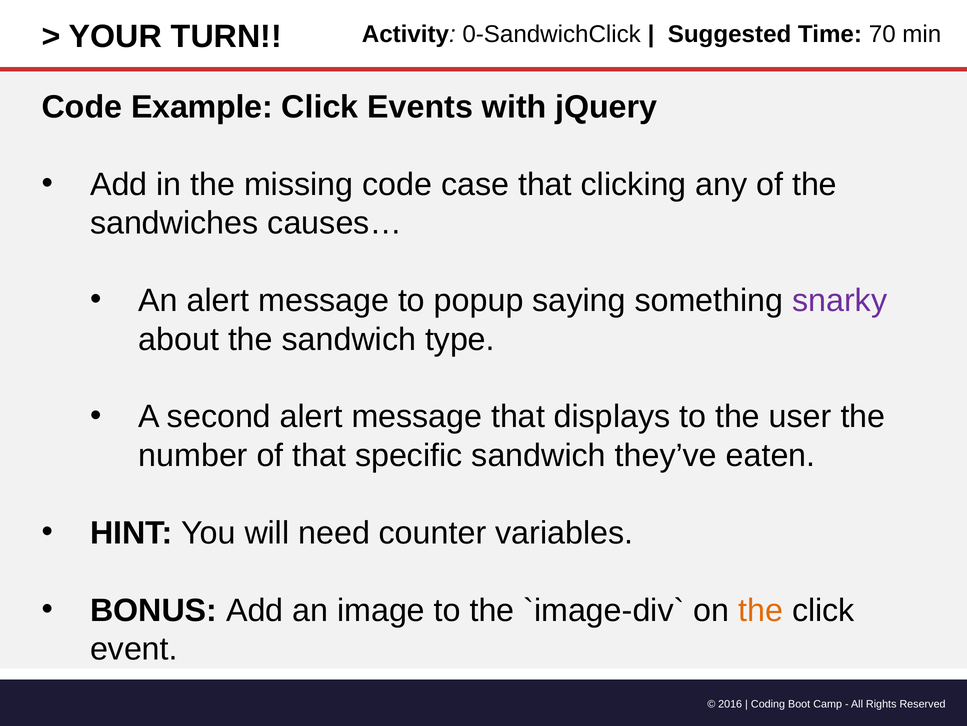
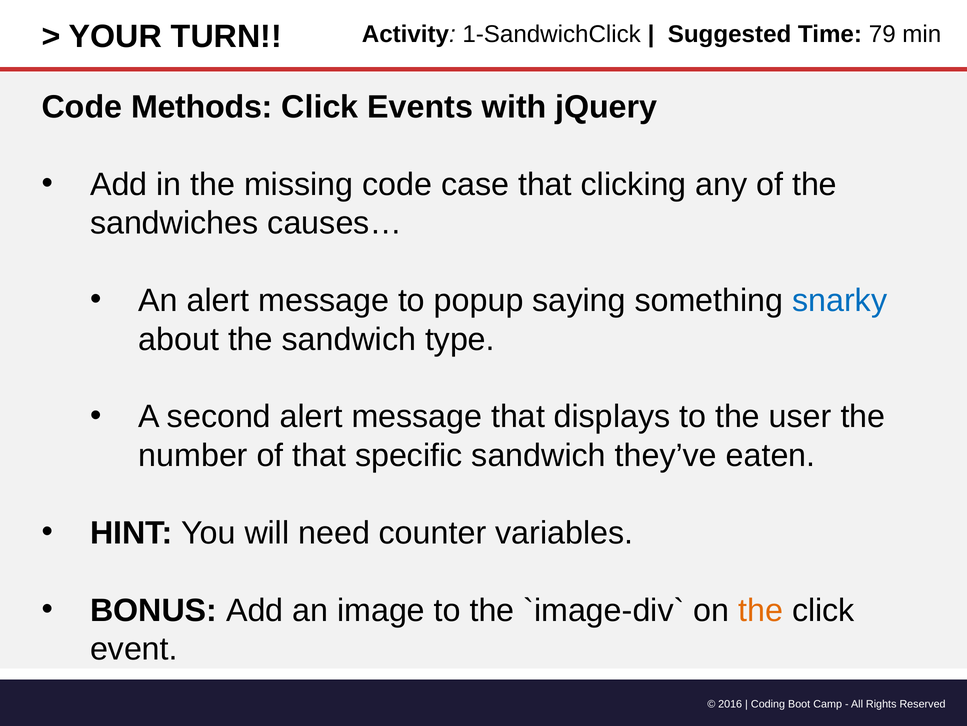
0-SandwichClick: 0-SandwichClick -> 1-SandwichClick
70: 70 -> 79
Example: Example -> Methods
snarky colour: purple -> blue
